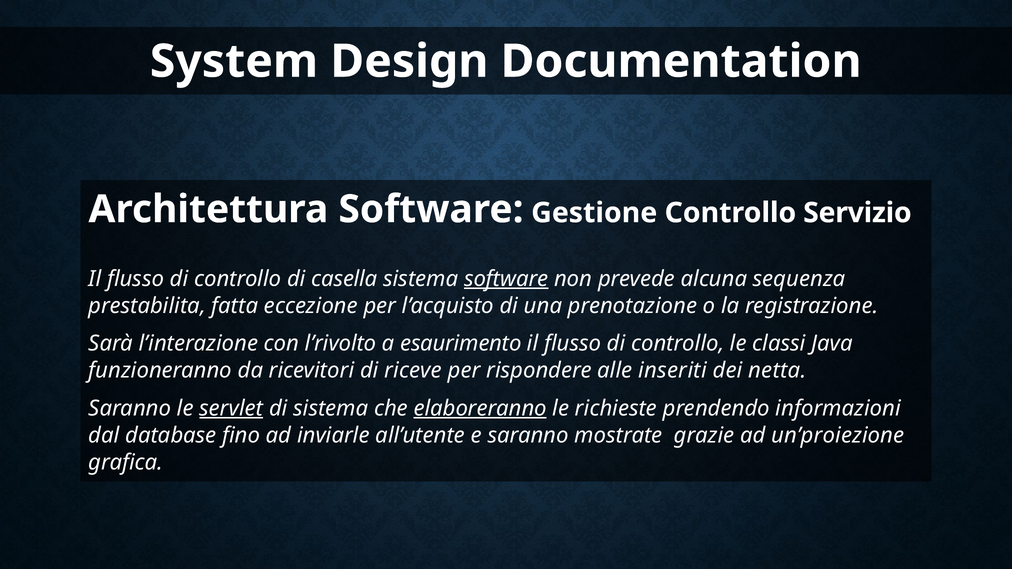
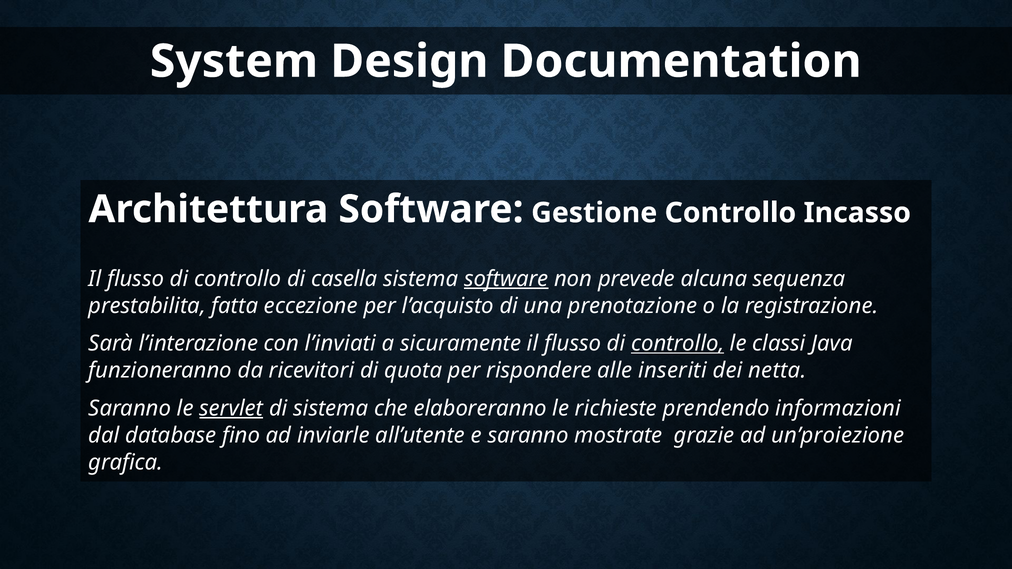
Servizio: Servizio -> Incasso
l’rivolto: l’rivolto -> l’inviati
esaurimento: esaurimento -> sicuramente
controllo at (678, 344) underline: none -> present
riceve: riceve -> quota
elaboreranno underline: present -> none
